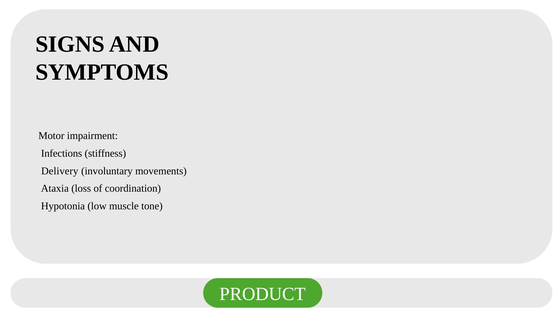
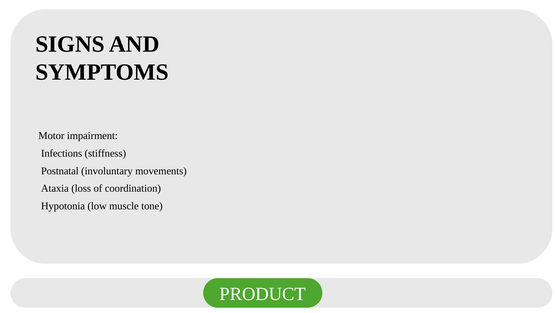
Delivery: Delivery -> Postnatal
